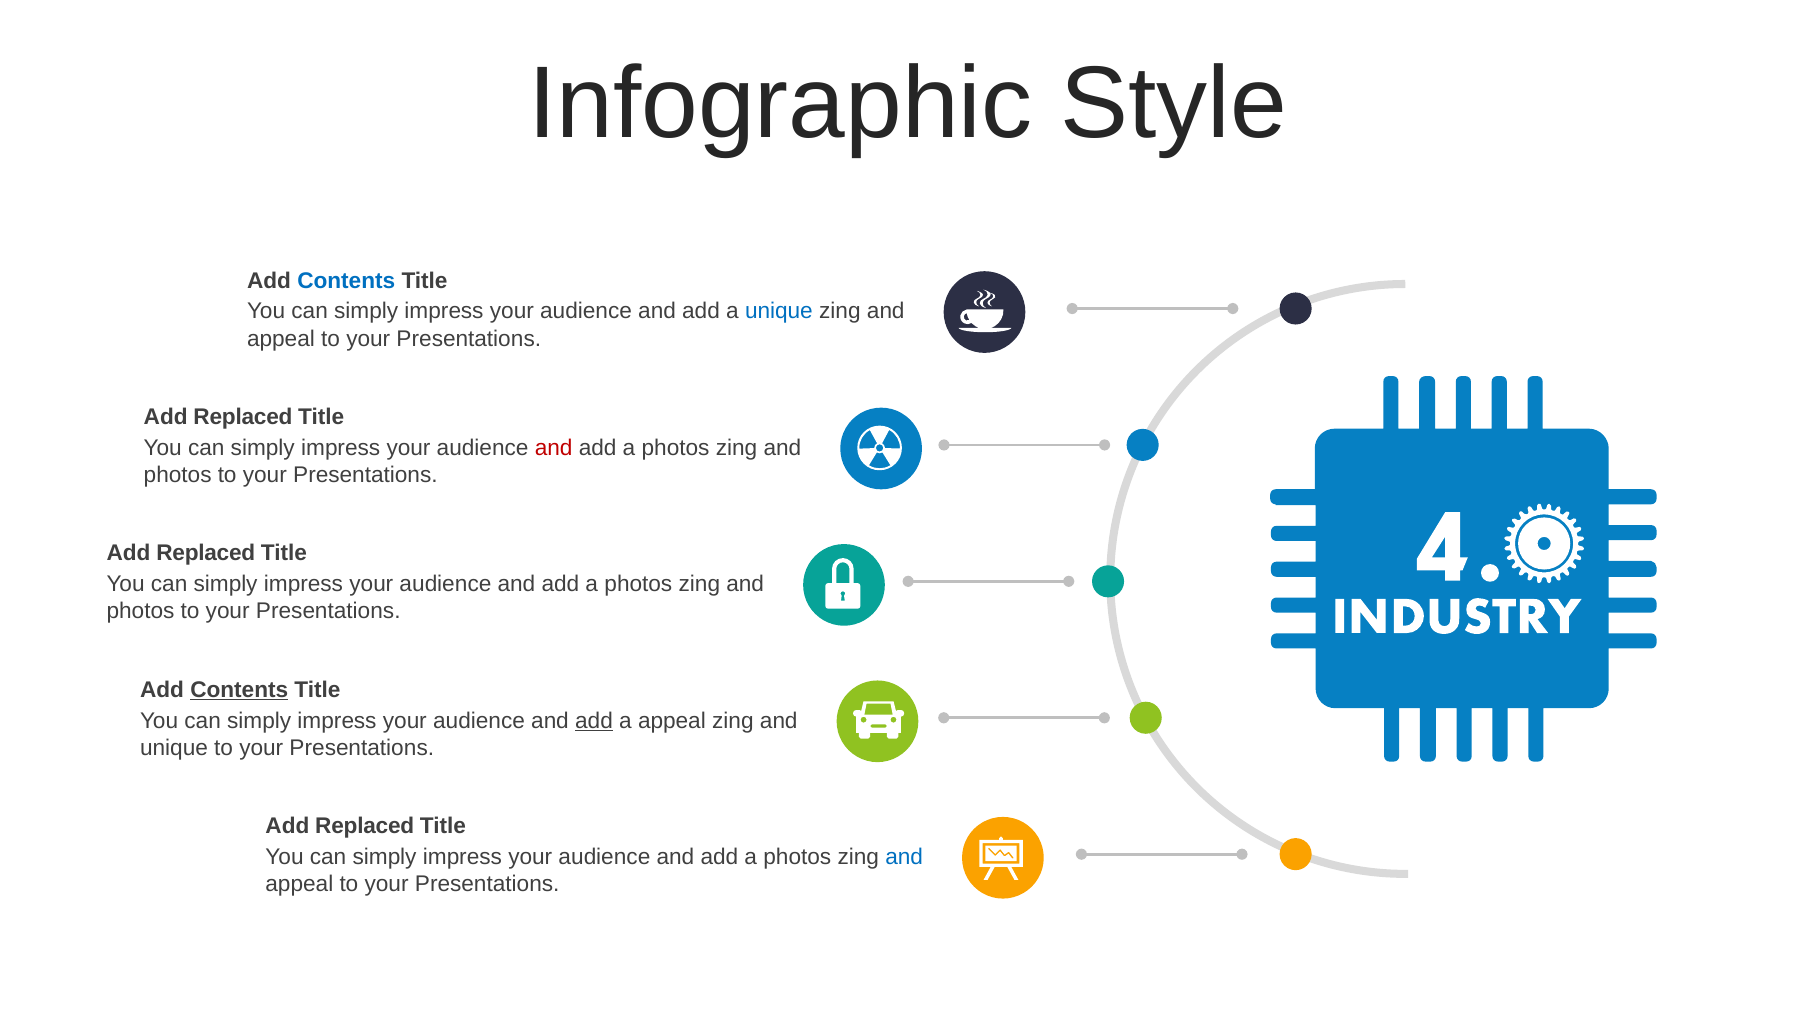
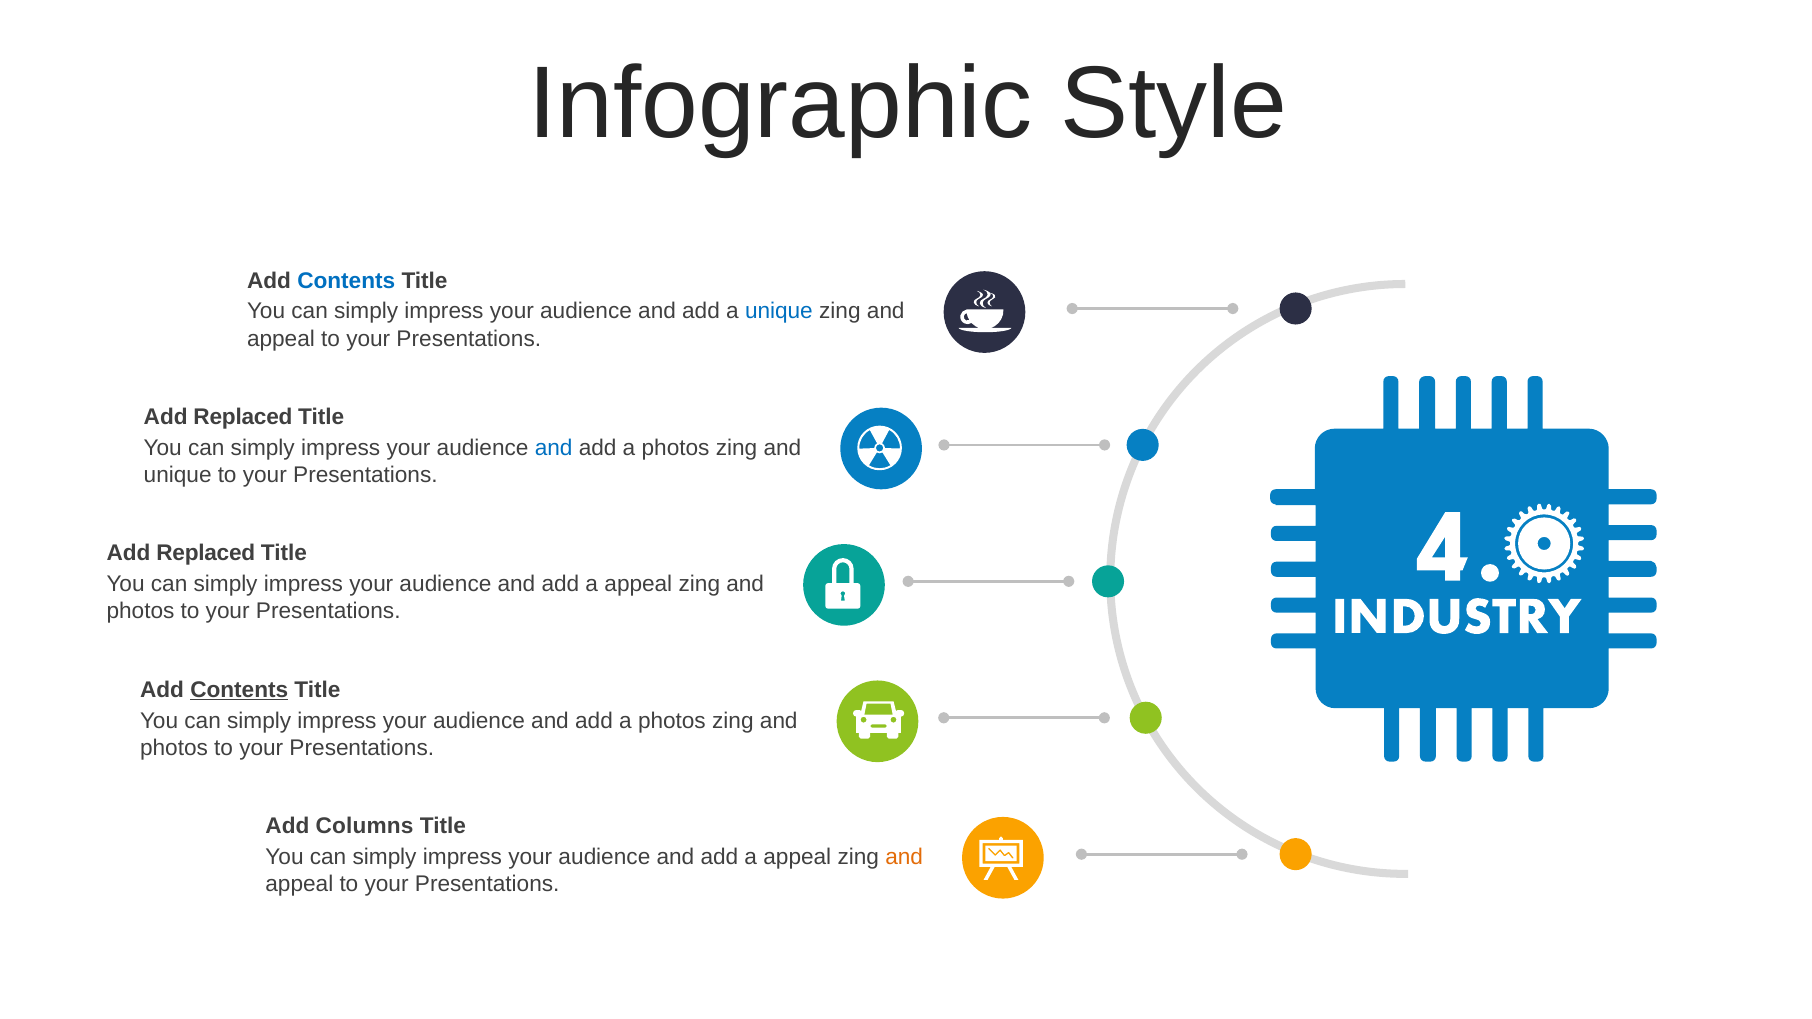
and at (554, 448) colour: red -> blue
photos at (178, 475): photos -> unique
photos at (638, 584): photos -> appeal
add at (594, 721) underline: present -> none
appeal at (672, 721): appeal -> photos
unique at (174, 748): unique -> photos
Replaced at (365, 826): Replaced -> Columns
photos at (797, 857): photos -> appeal
and at (904, 857) colour: blue -> orange
